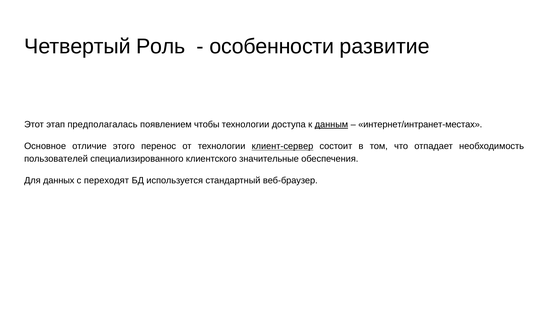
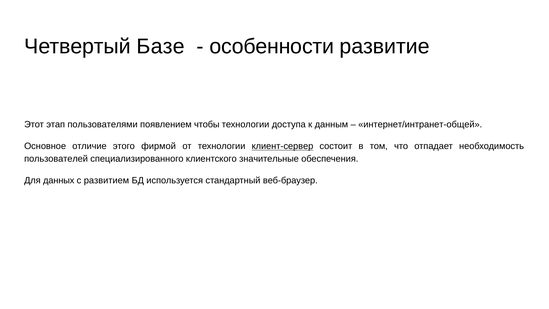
Роль: Роль -> Базе
предполагалась: предполагалась -> пользователями
данным underline: present -> none
интернет/интранет-местах: интернет/интранет-местах -> интернет/интранет-общей
перенос: перенос -> фирмой
переходят: переходят -> развитием
